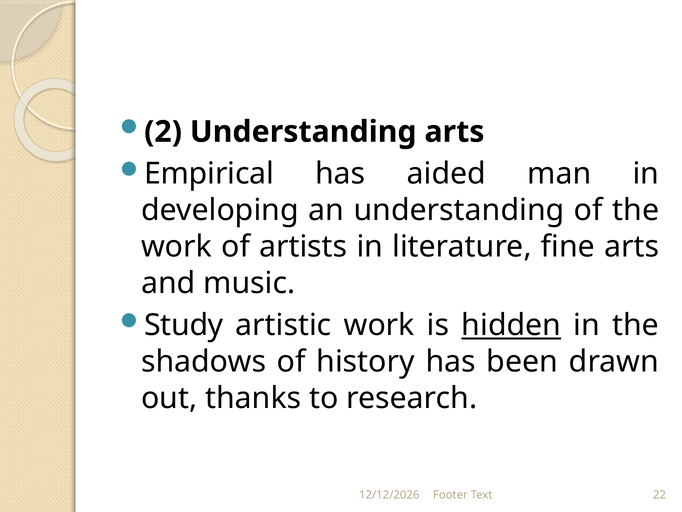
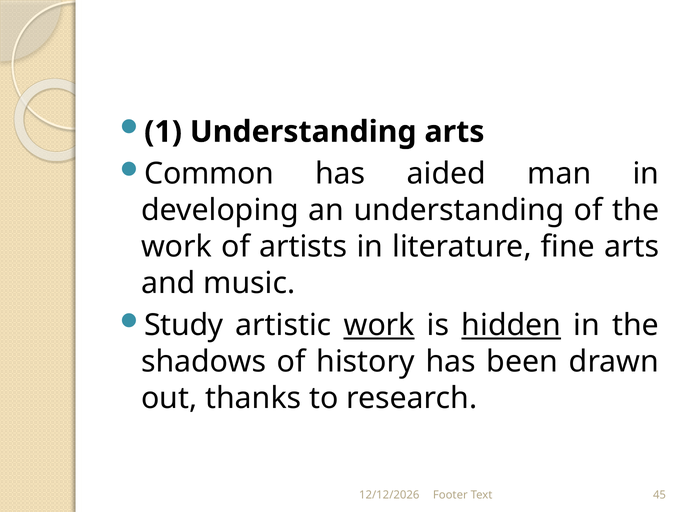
2: 2 -> 1
Empirical: Empirical -> Common
work at (379, 325) underline: none -> present
22: 22 -> 45
